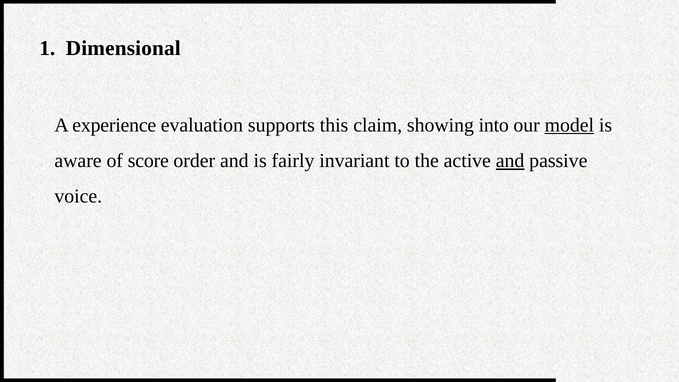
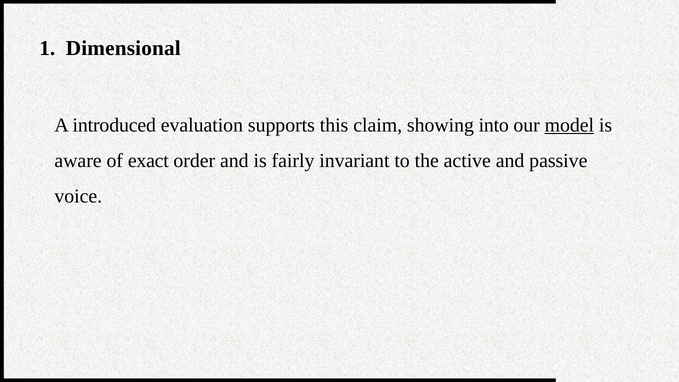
experience: experience -> introduced
score: score -> exact
and at (510, 161) underline: present -> none
